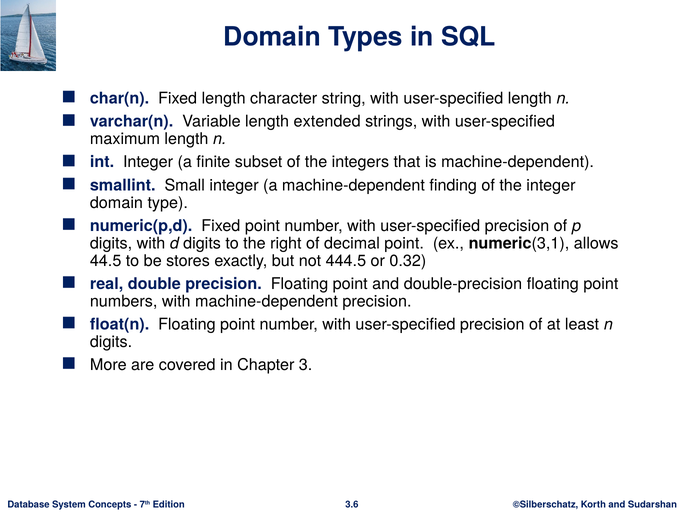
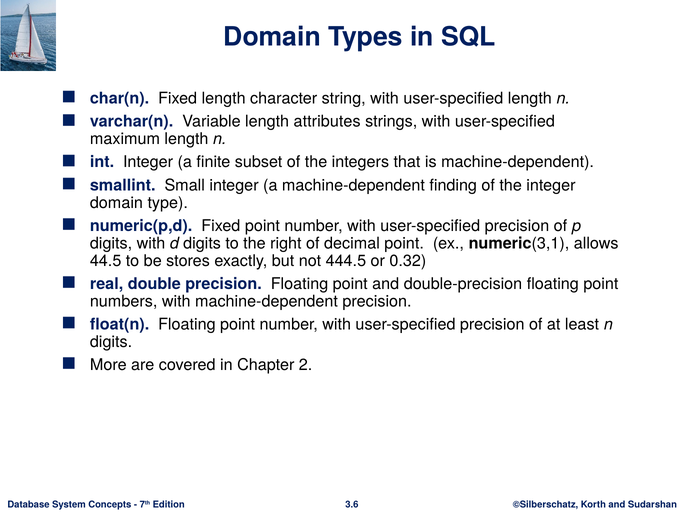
extended: extended -> attributes
3: 3 -> 2
